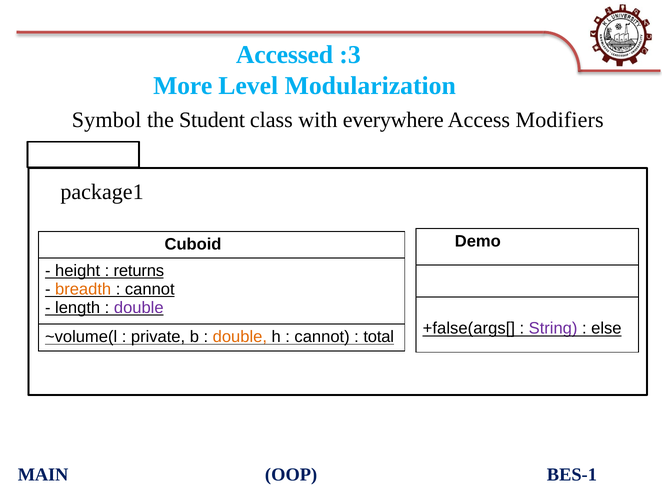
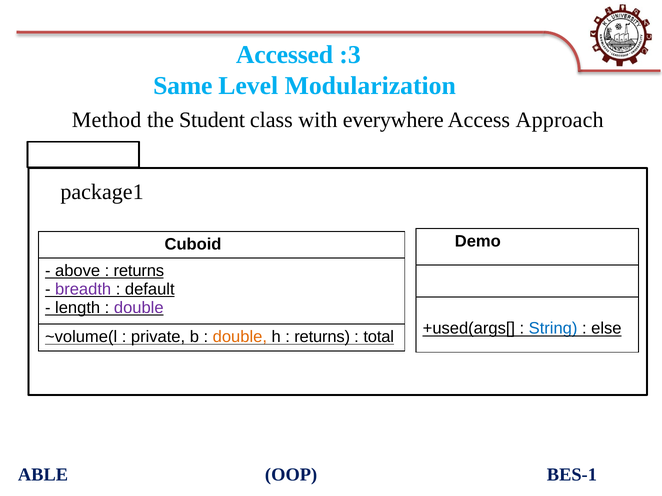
More: More -> Same
Symbol: Symbol -> Method
Modifiers: Modifiers -> Approach
height: height -> above
breadth colour: orange -> purple
cannot at (150, 290): cannot -> default
+false(args[: +false(args[ -> +used(args[
String colour: purple -> blue
cannot at (322, 337): cannot -> returns
MAIN: MAIN -> ABLE
